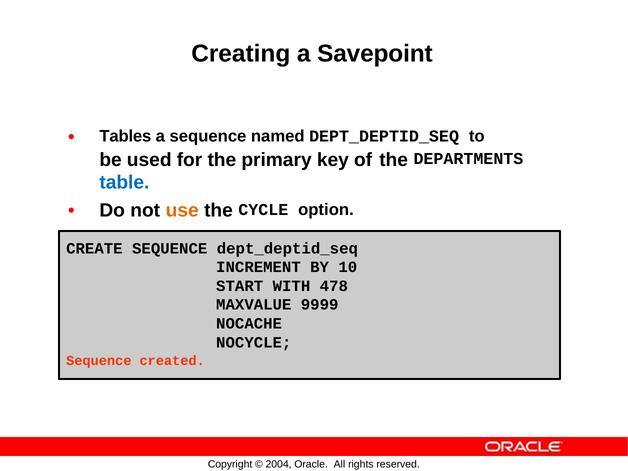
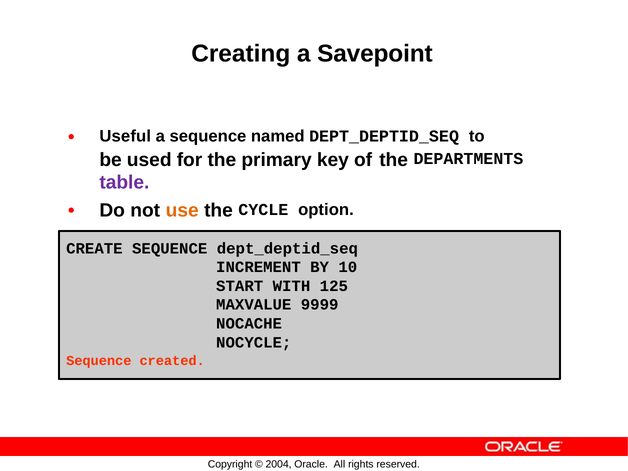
Tables: Tables -> Useful
table colour: blue -> purple
478: 478 -> 125
